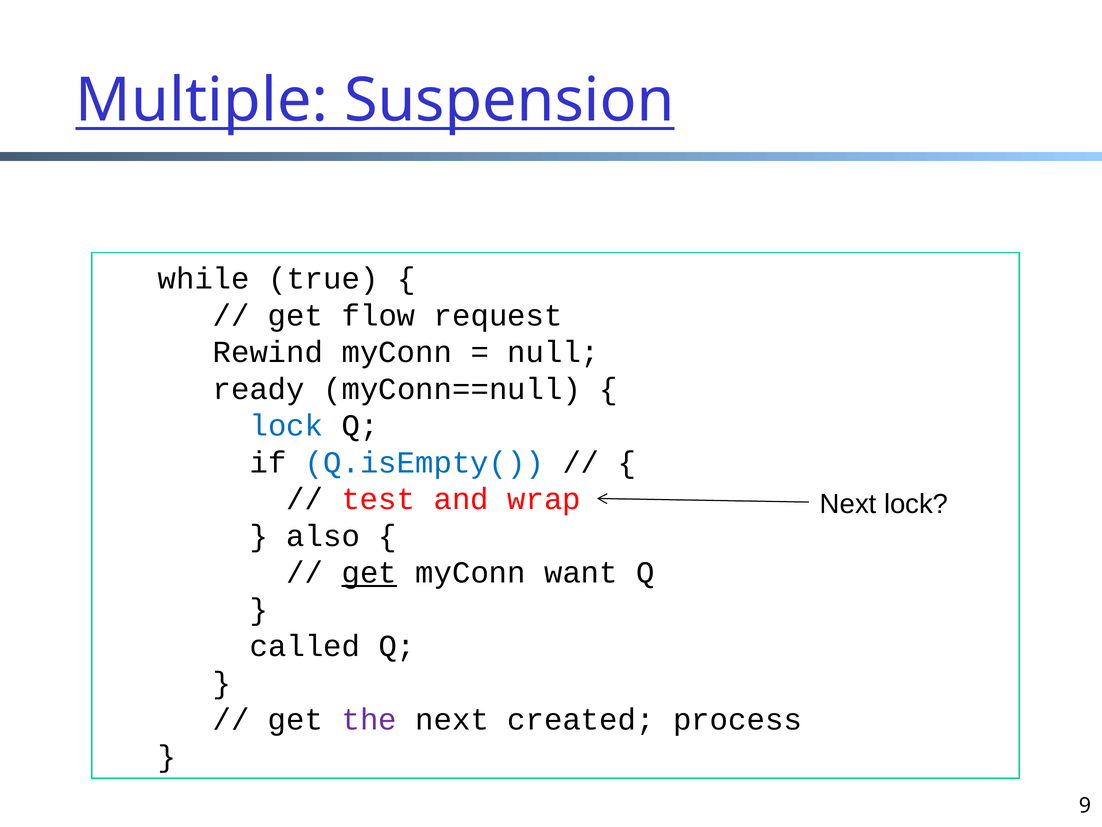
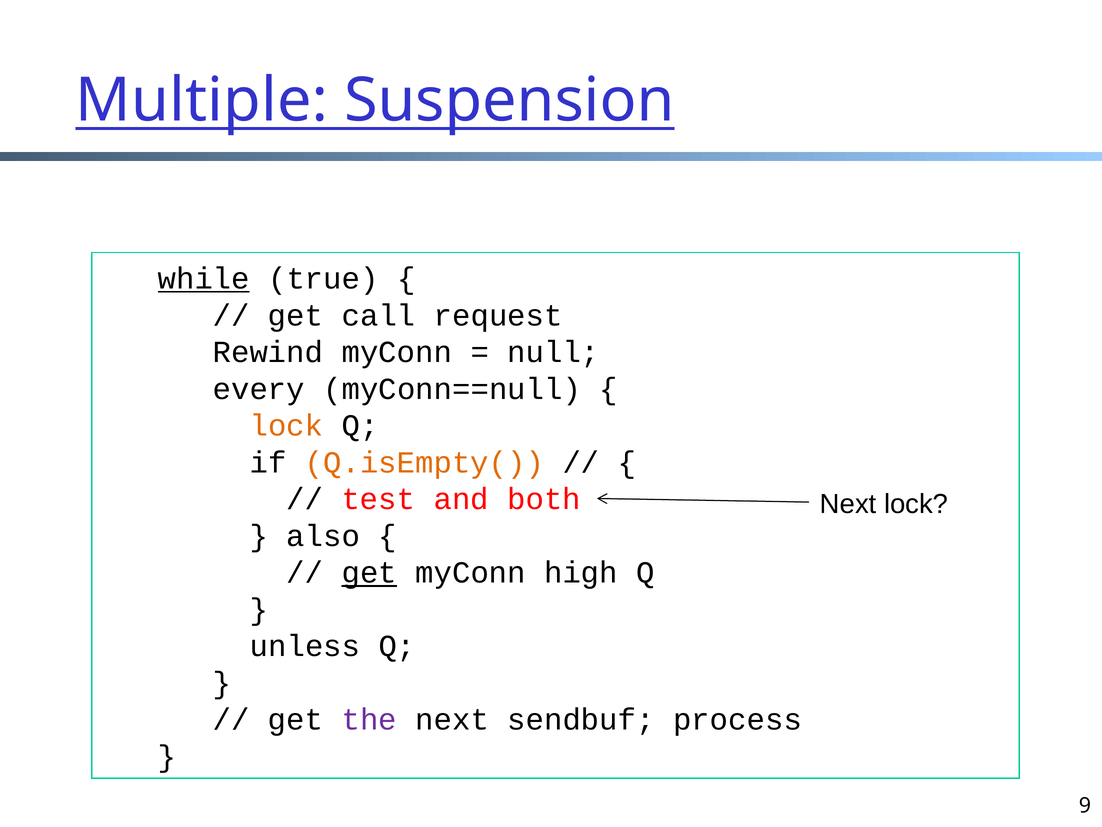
while underline: none -> present
flow: flow -> call
ready: ready -> every
lock at (286, 425) colour: blue -> orange
Q.isEmpty( colour: blue -> orange
wrap: wrap -> both
want: want -> high
called: called -> unless
created: created -> sendbuf
